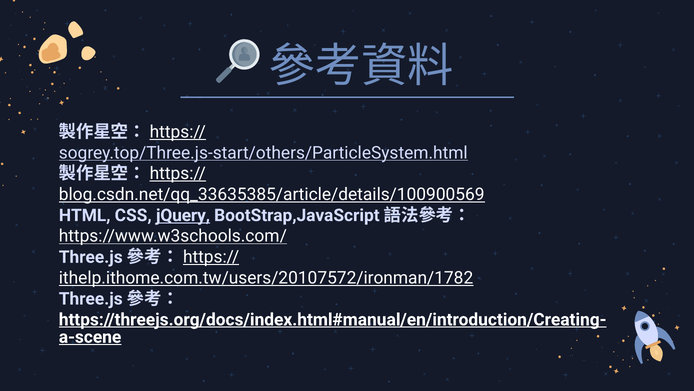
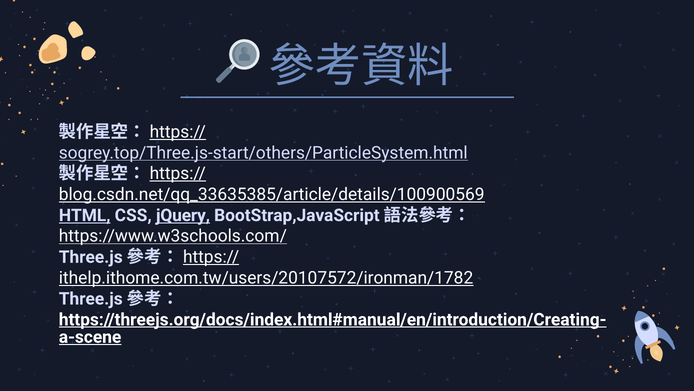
HTML underline: none -> present
